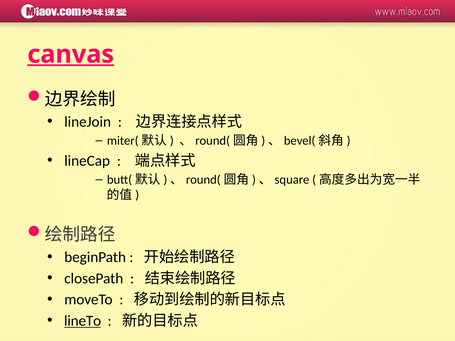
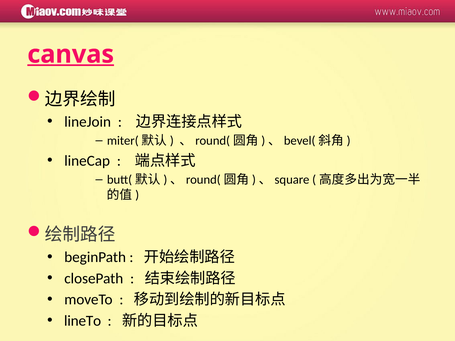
lineTo underline: present -> none
